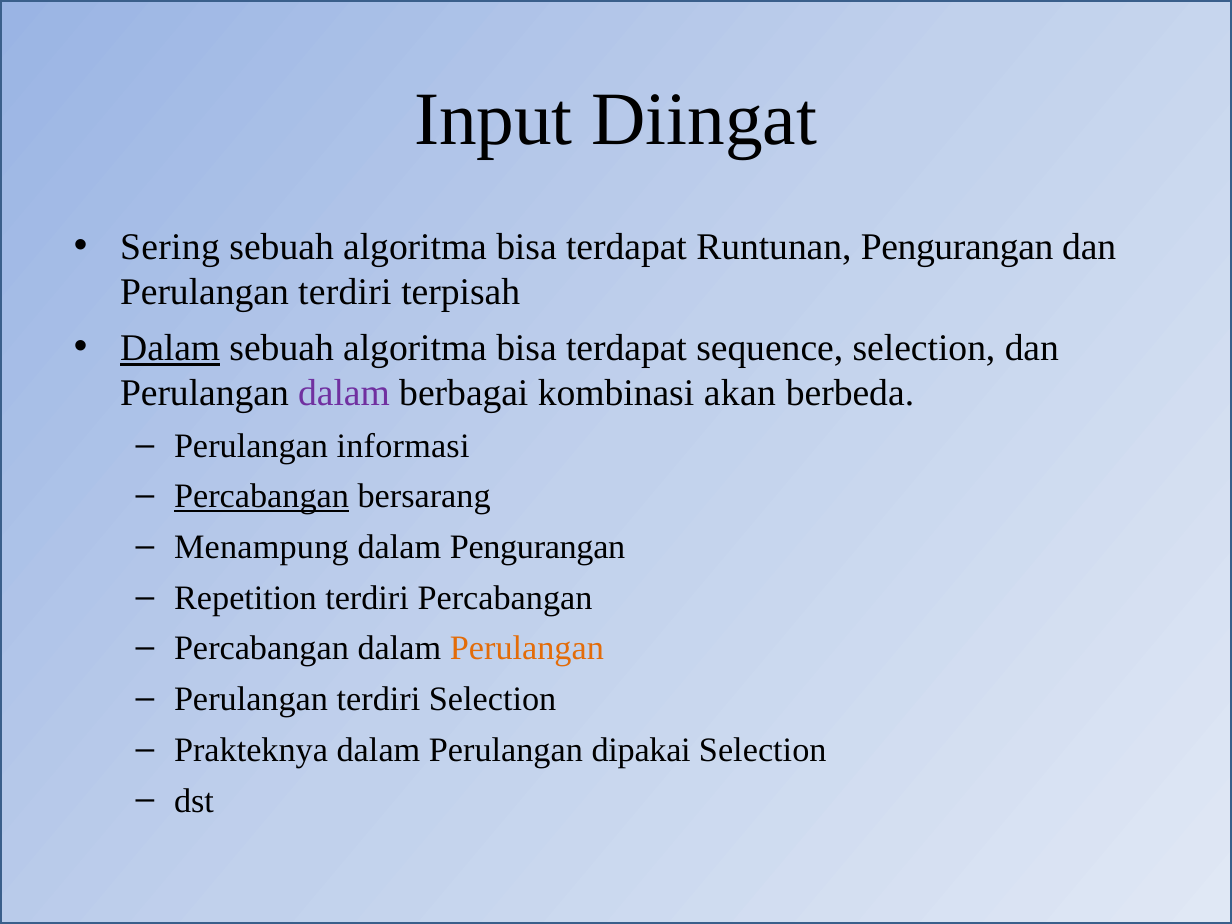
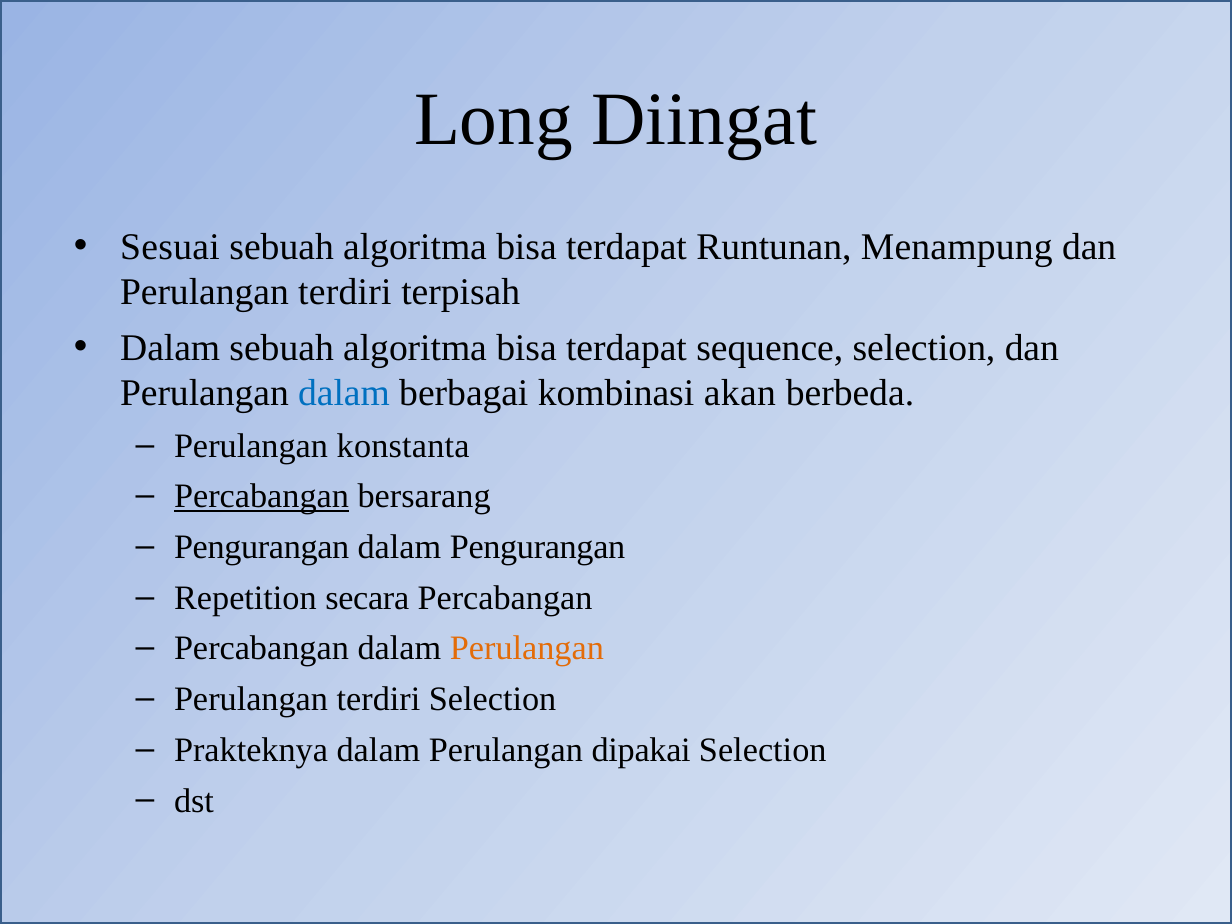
Input: Input -> Long
Sering: Sering -> Sesuai
Runtunan Pengurangan: Pengurangan -> Menampung
Dalam at (170, 348) underline: present -> none
dalam at (344, 393) colour: purple -> blue
informasi: informasi -> konstanta
Menampung at (261, 547): Menampung -> Pengurangan
Repetition terdiri: terdiri -> secara
